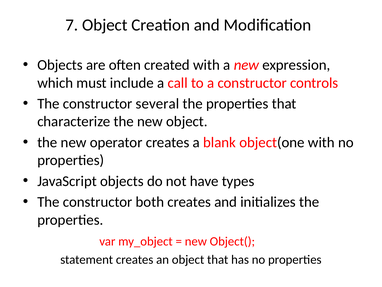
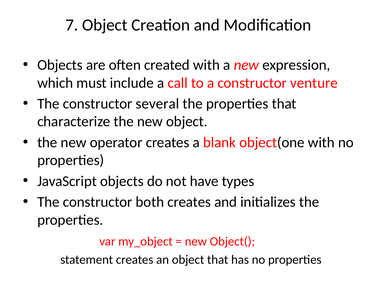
controls: controls -> venture
